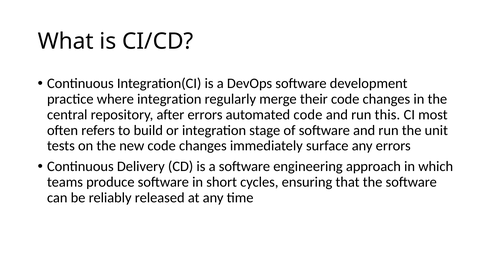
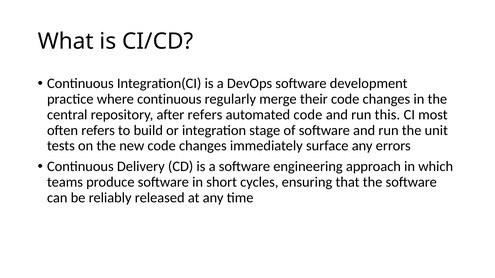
where integration: integration -> continuous
after errors: errors -> refers
